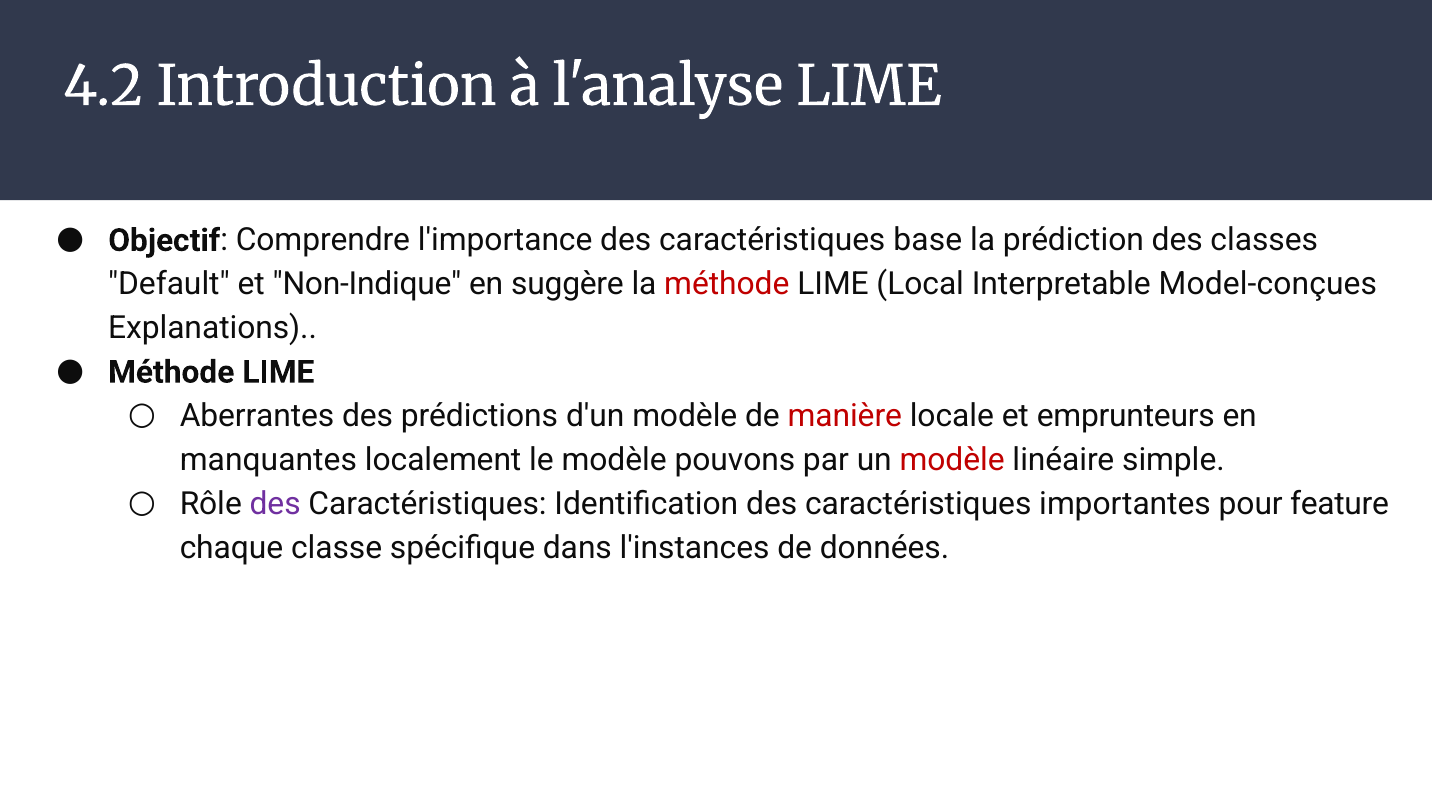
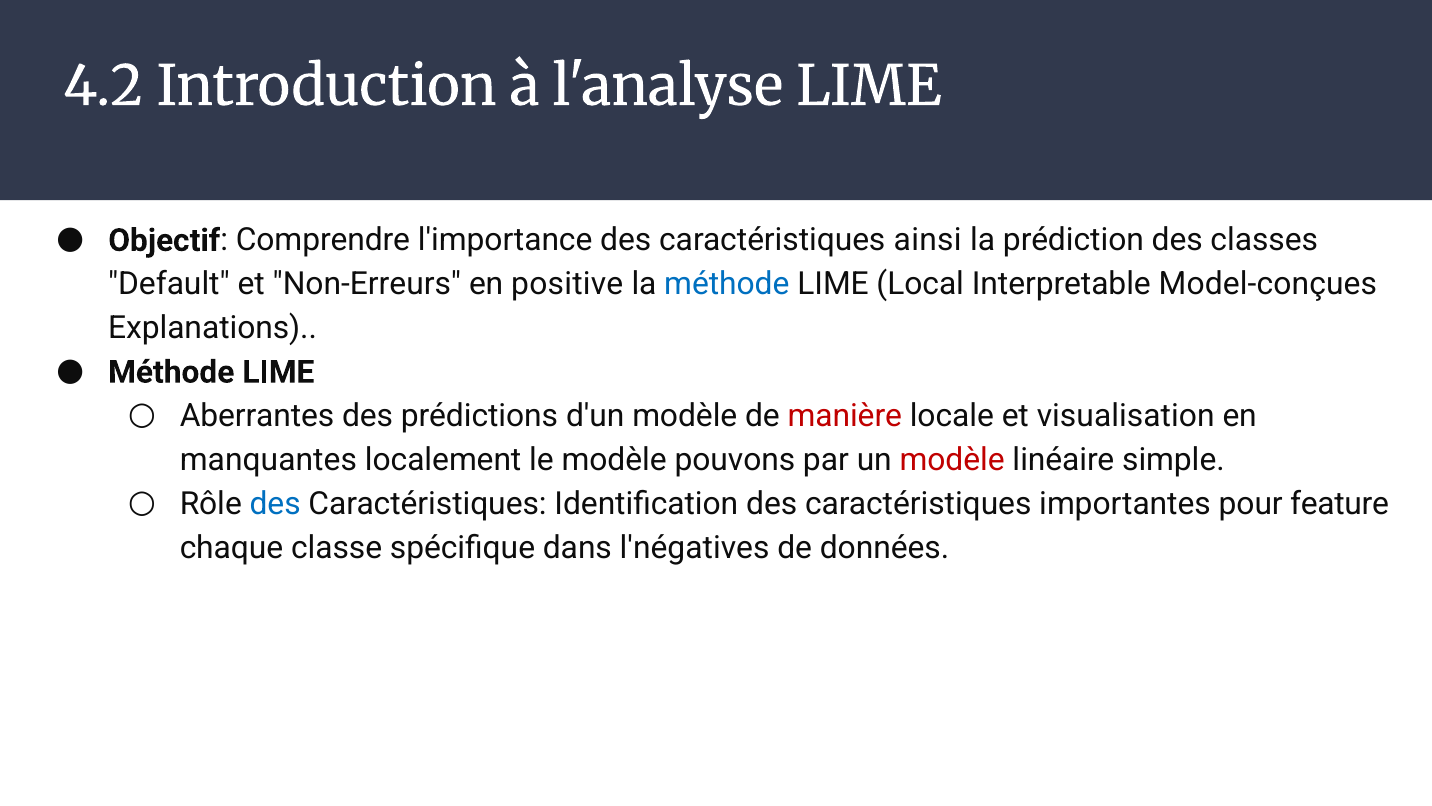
base: base -> ainsi
Non-Indique: Non-Indique -> Non-Erreurs
suggère: suggère -> positive
méthode at (727, 284) colour: red -> blue
emprunteurs: emprunteurs -> visualisation
des at (275, 504) colour: purple -> blue
l'instances: l'instances -> l'négatives
